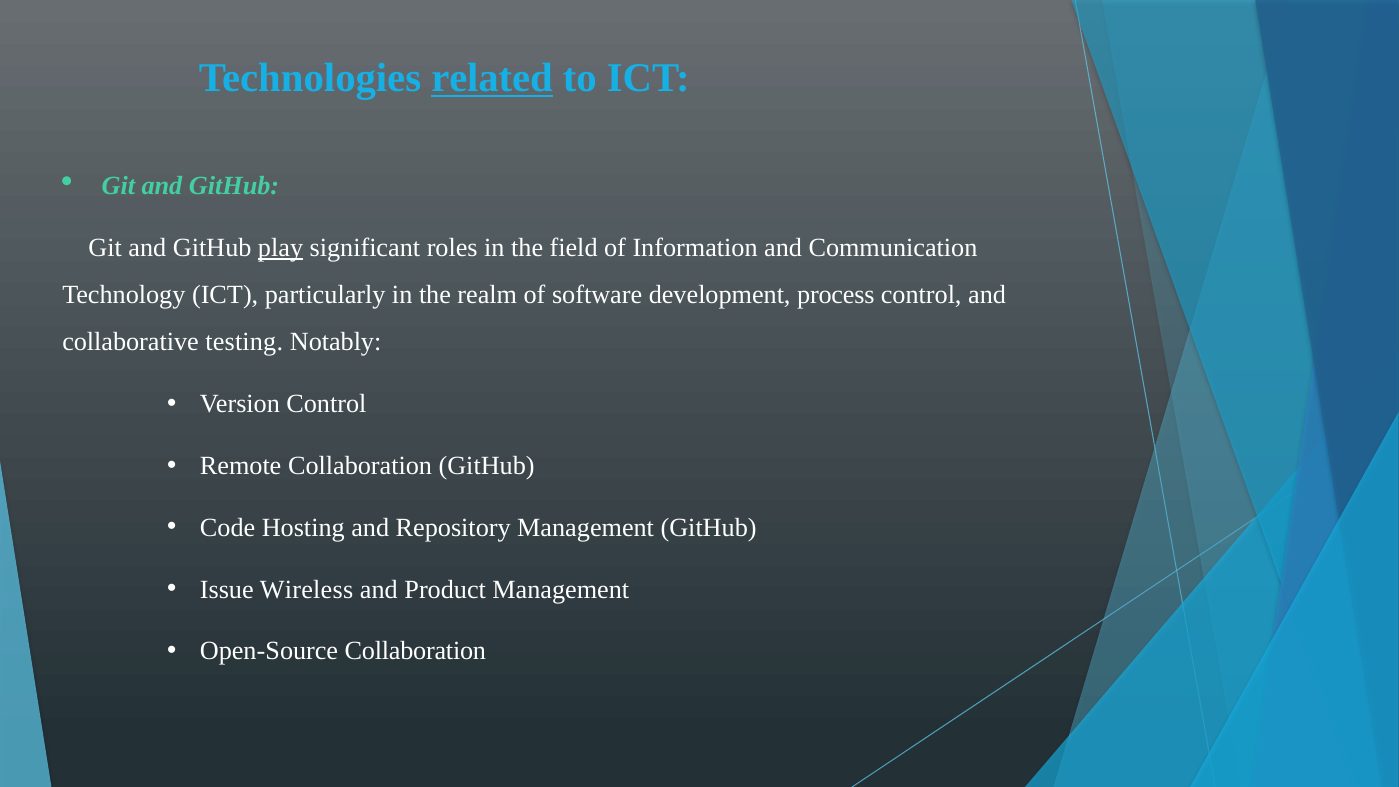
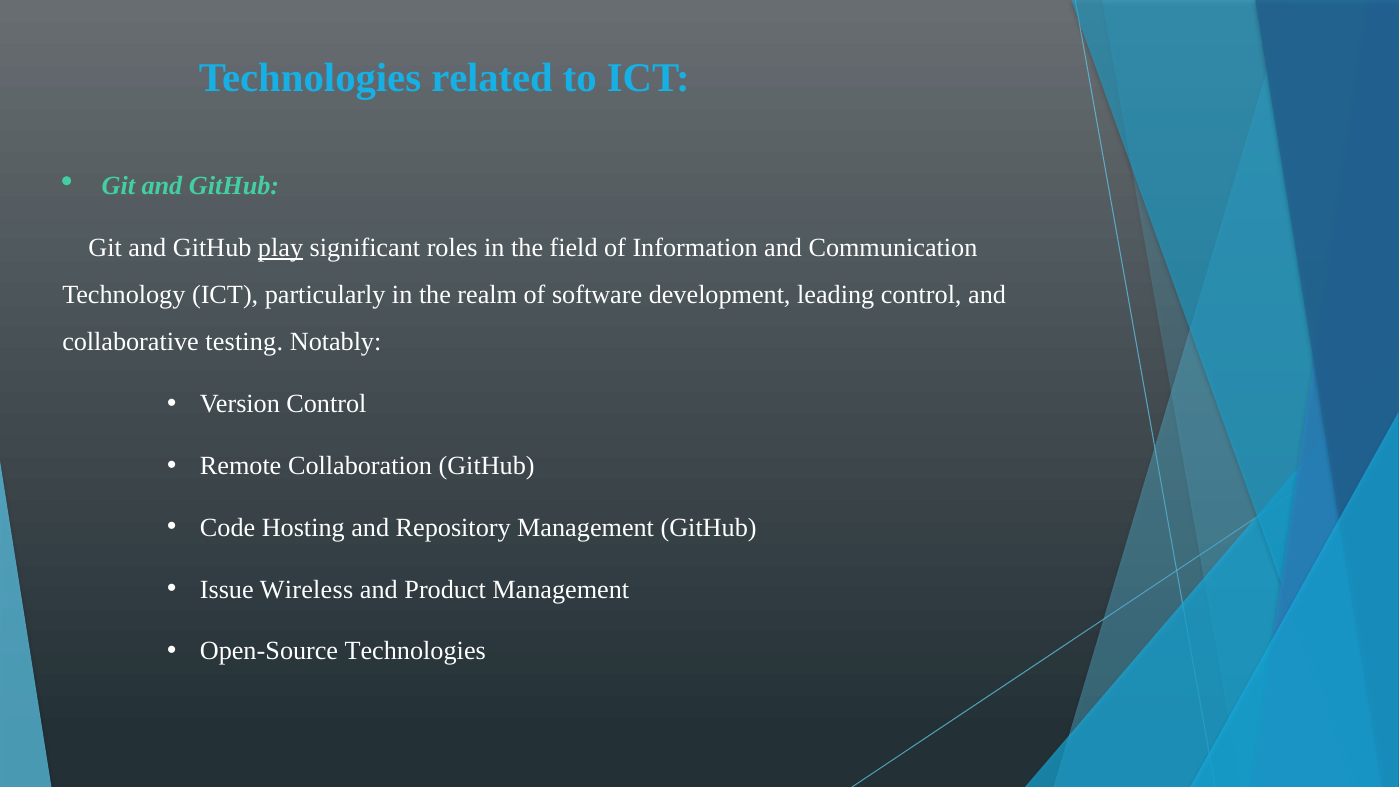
related underline: present -> none
process: process -> leading
Open-Source Collaboration: Collaboration -> Technologies
